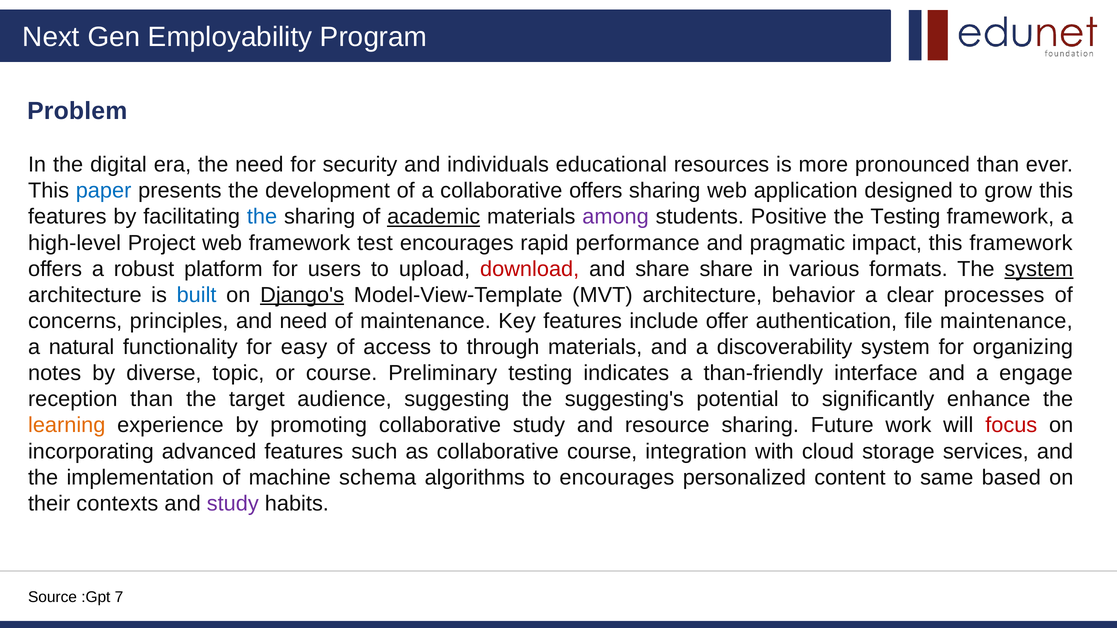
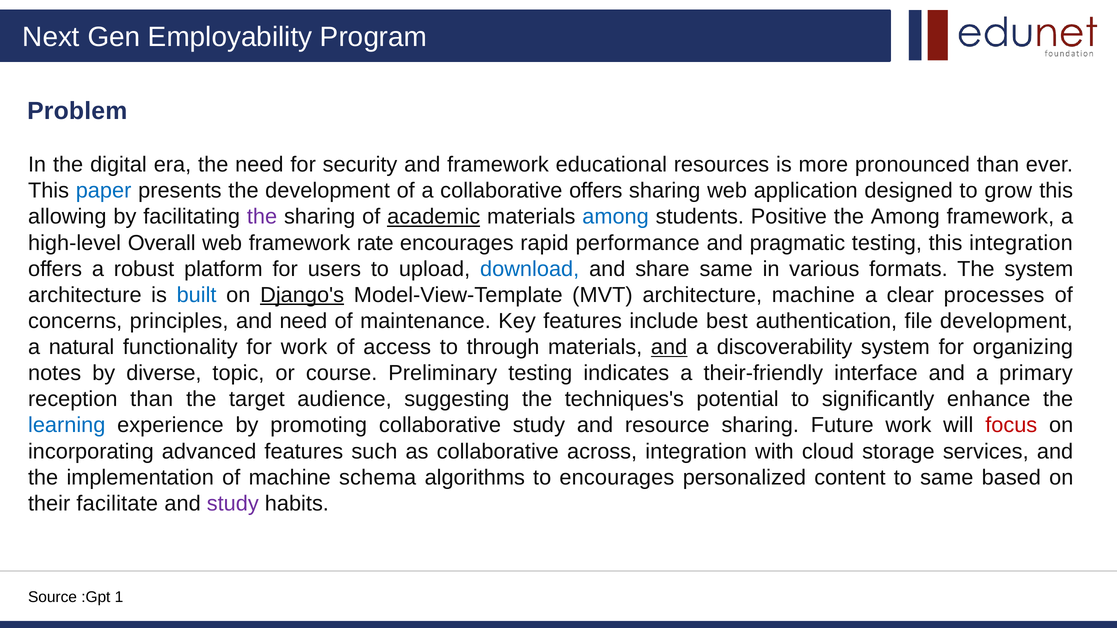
and individuals: individuals -> framework
features at (67, 217): features -> allowing
the at (262, 217) colour: blue -> purple
among at (616, 217) colour: purple -> blue
the Testing: Testing -> Among
Project: Project -> Overall
test: test -> rate
pragmatic impact: impact -> testing
this framework: framework -> integration
download colour: red -> blue
share share: share -> same
system at (1039, 269) underline: present -> none
architecture behavior: behavior -> machine
offer: offer -> best
file maintenance: maintenance -> development
for easy: easy -> work
and at (669, 347) underline: none -> present
than-friendly: than-friendly -> their-friendly
engage: engage -> primary
suggesting's: suggesting's -> techniques's
learning colour: orange -> blue
collaborative course: course -> across
contexts: contexts -> facilitate
7: 7 -> 1
